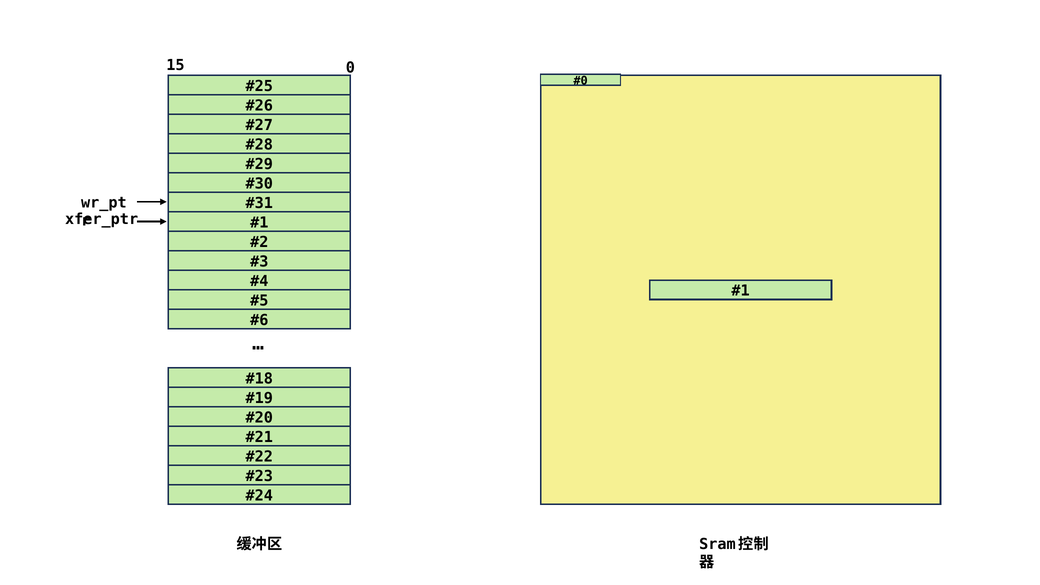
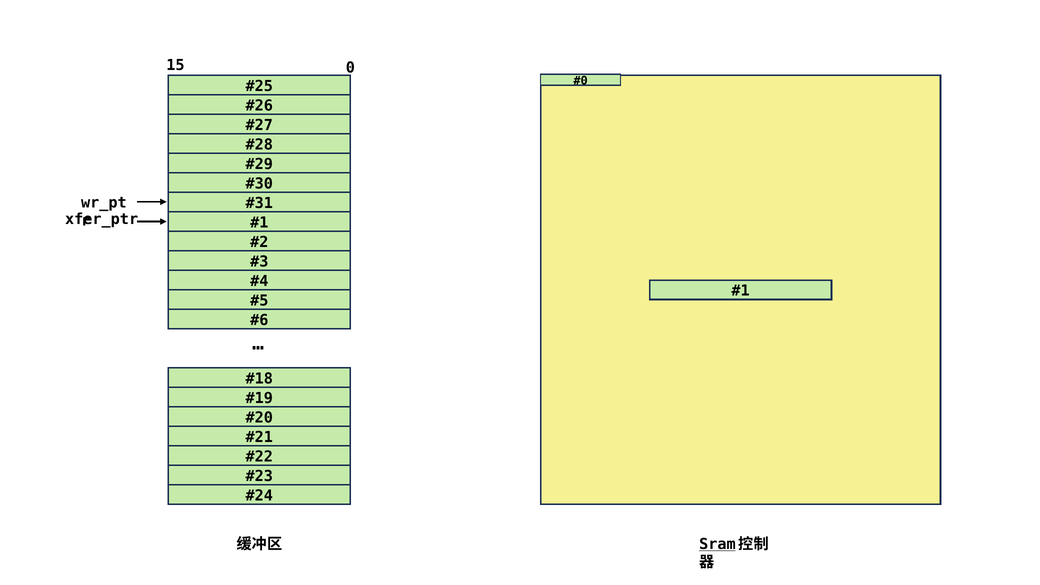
Sram underline: none -> present
